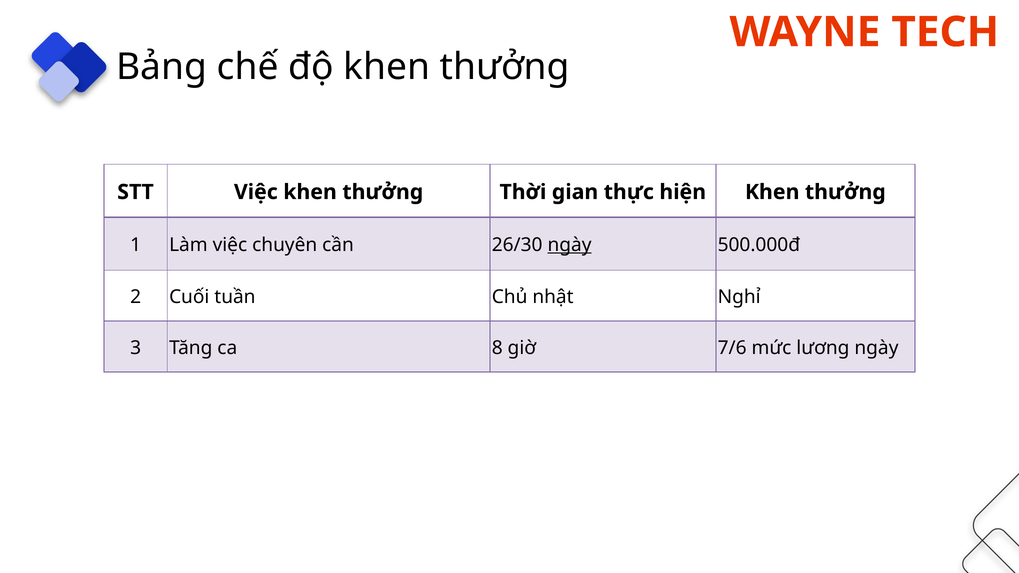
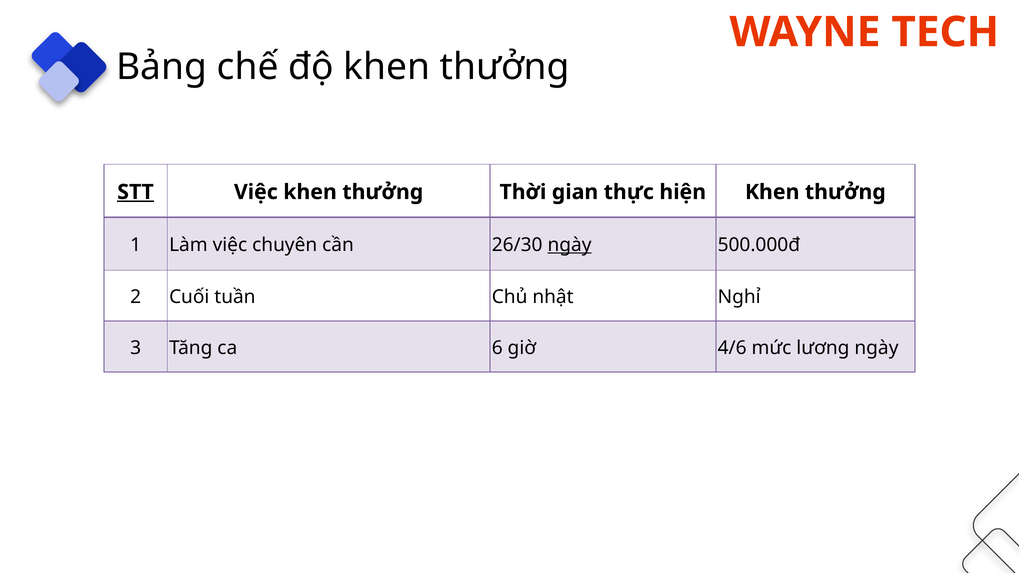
STT underline: none -> present
8: 8 -> 6
7/6: 7/6 -> 4/6
